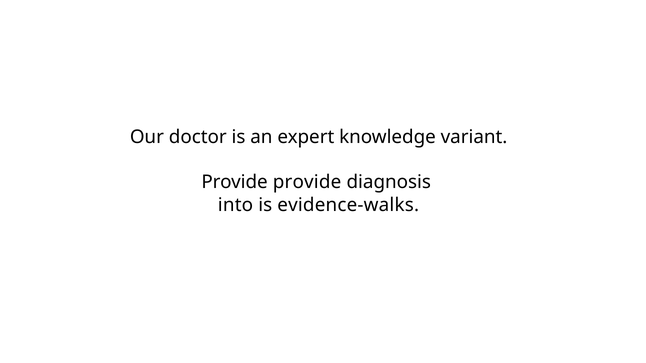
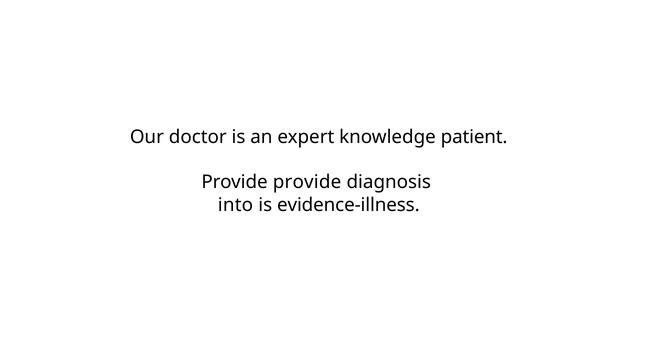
variant: variant -> patient
evidence-walks: evidence-walks -> evidence-illness
